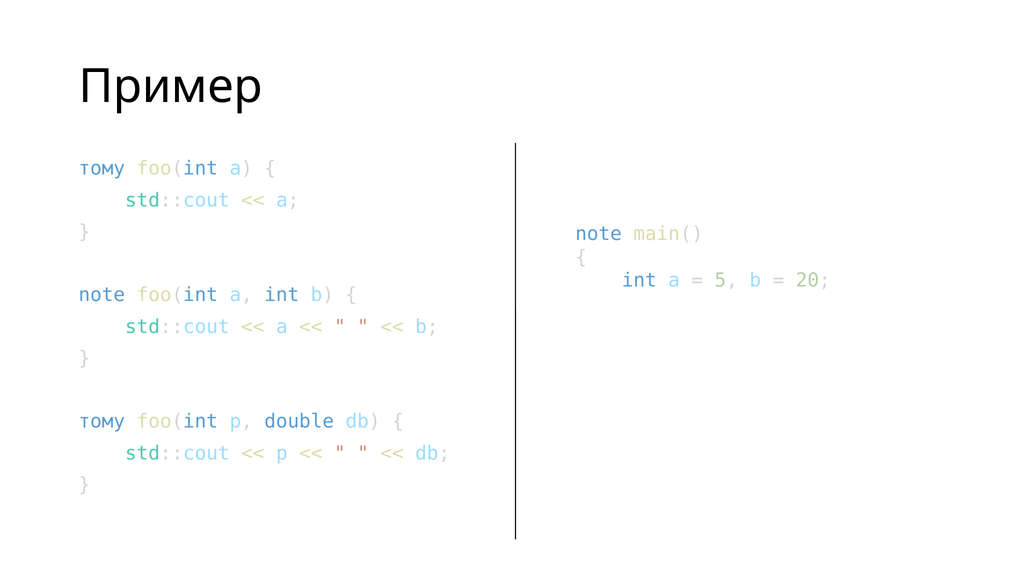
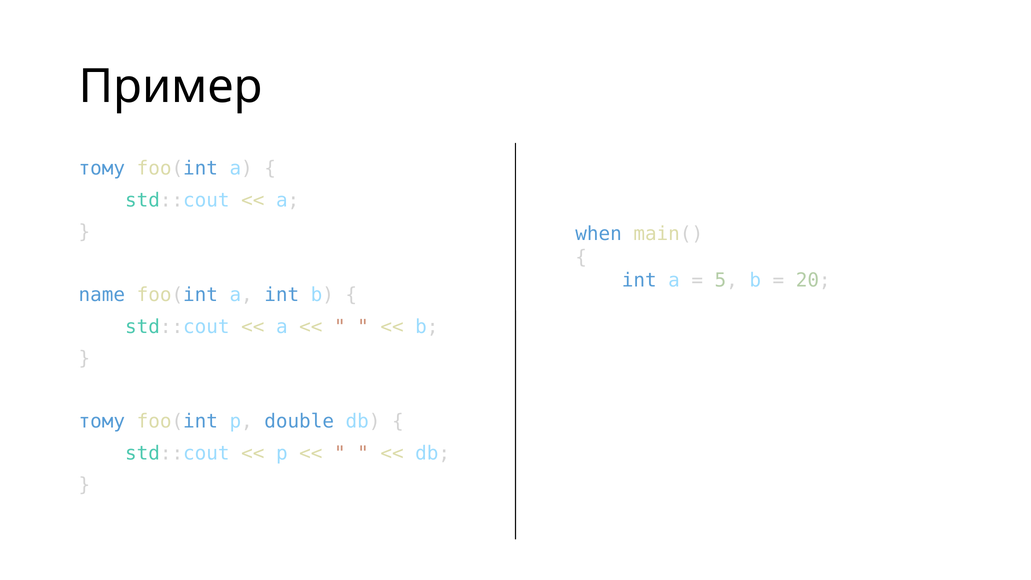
note at (599, 234): note -> when
note at (102, 295): note -> name
